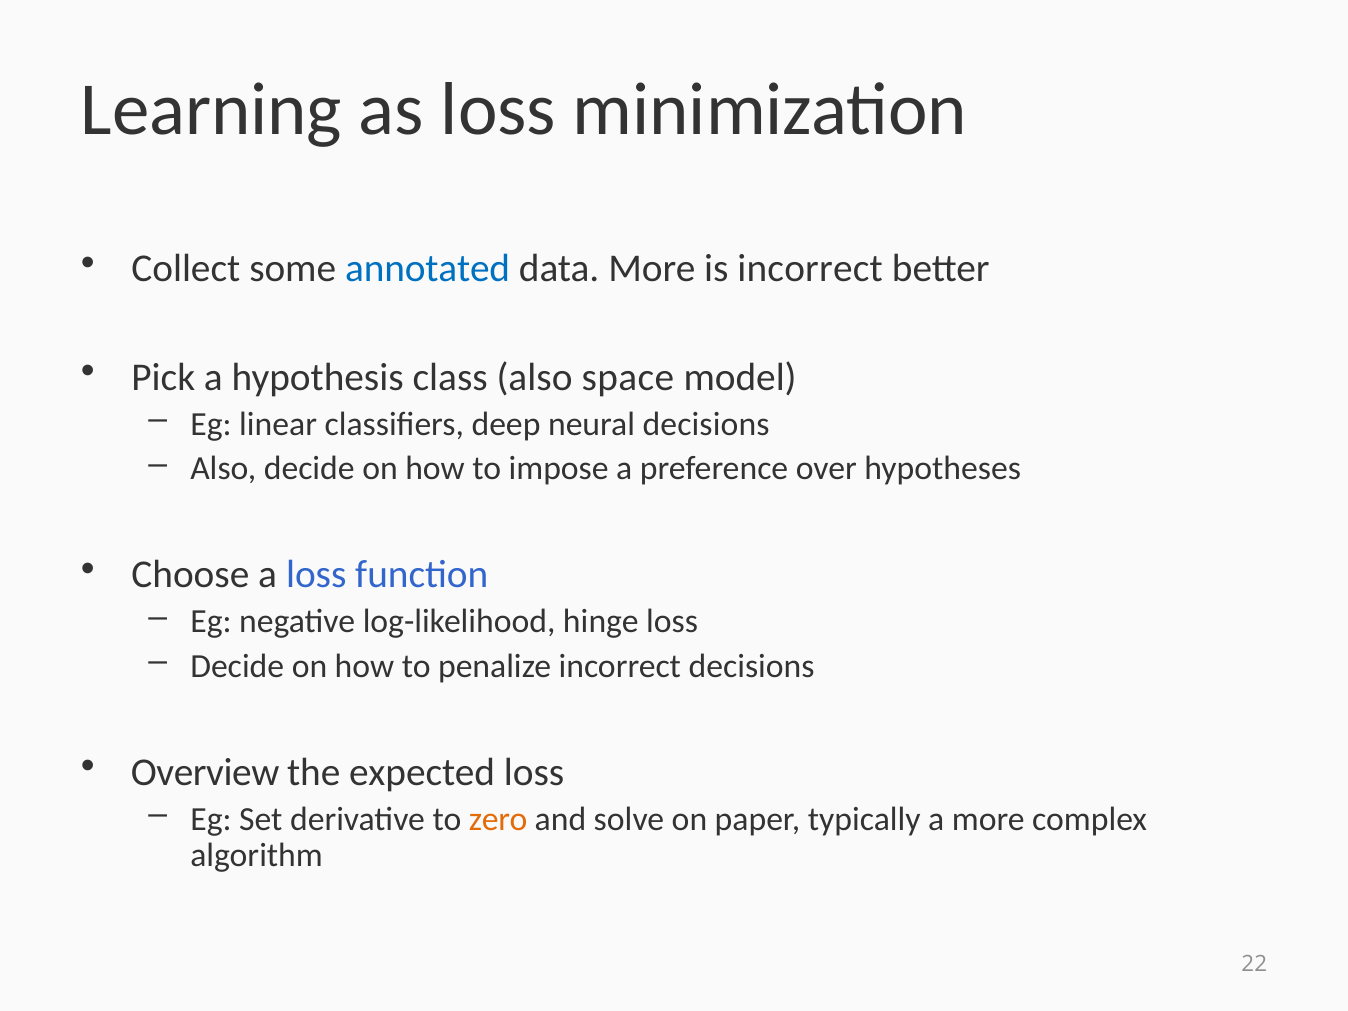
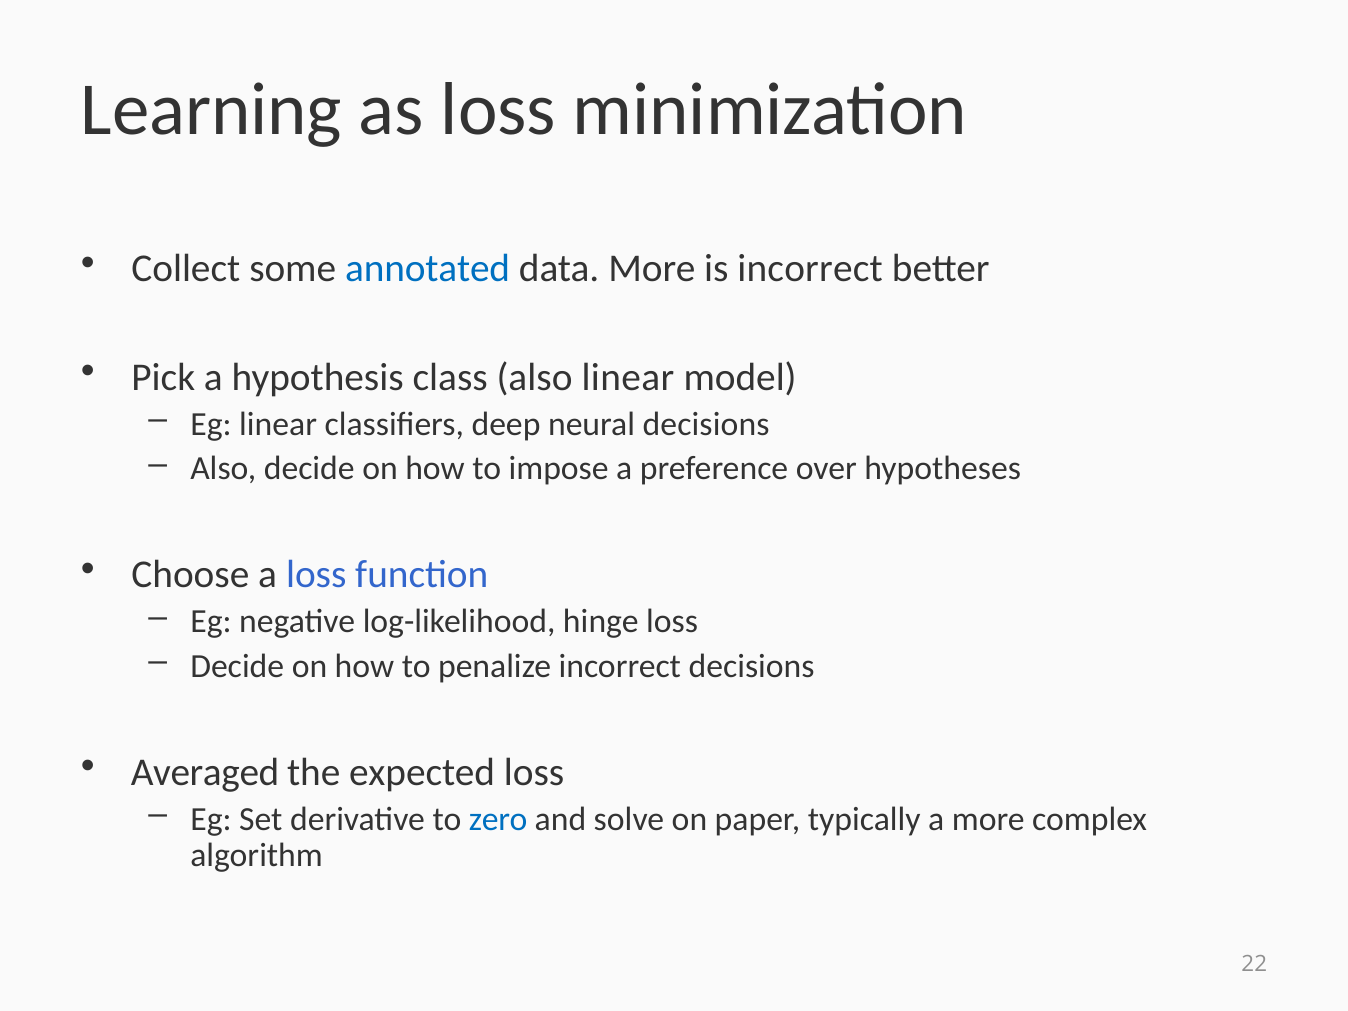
also space: space -> linear
Overview: Overview -> Averaged
zero colour: orange -> blue
